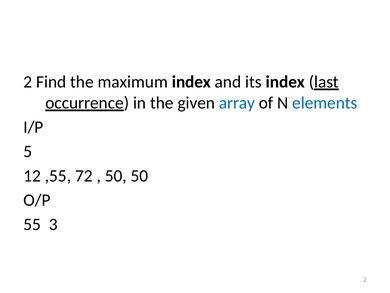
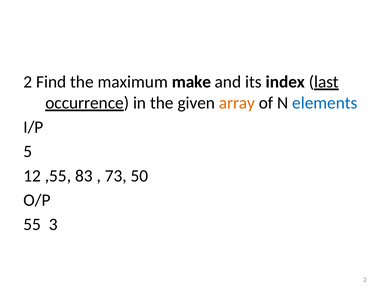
maximum index: index -> make
array colour: blue -> orange
72: 72 -> 83
50 at (116, 176): 50 -> 73
